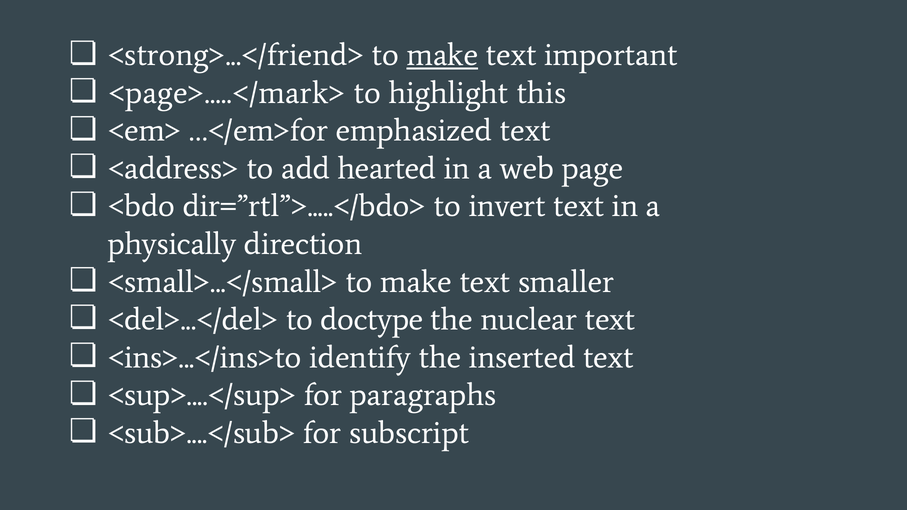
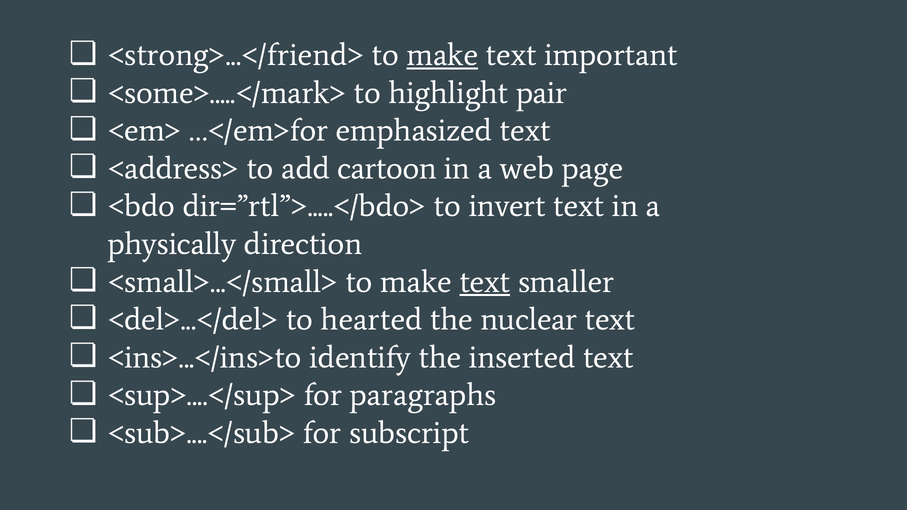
<page>.....</mark>: <page>.....</mark> -> <some>.....</mark>
this: this -> pair
hearted: hearted -> cartoon
text at (485, 282) underline: none -> present
doctype: doctype -> hearted
